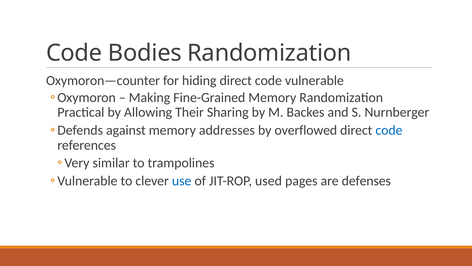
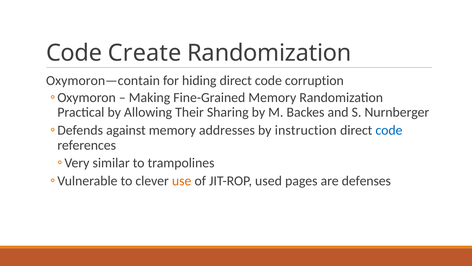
Bodies: Bodies -> Create
Oxymoron—counter: Oxymoron—counter -> Oxymoron—contain
vulnerable: vulnerable -> corruption
overflowed: overflowed -> instruction
use colour: blue -> orange
